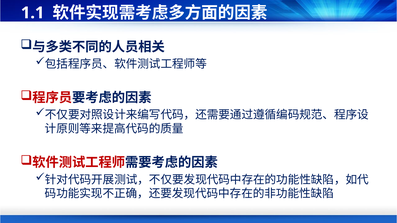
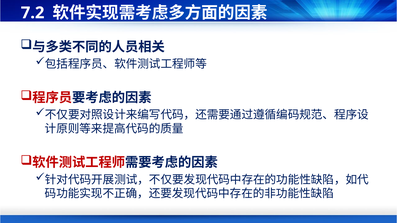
1.1: 1.1 -> 7.2
